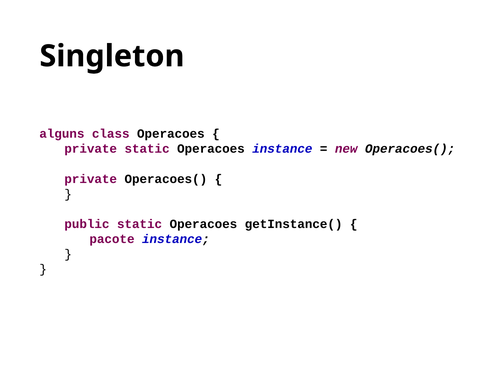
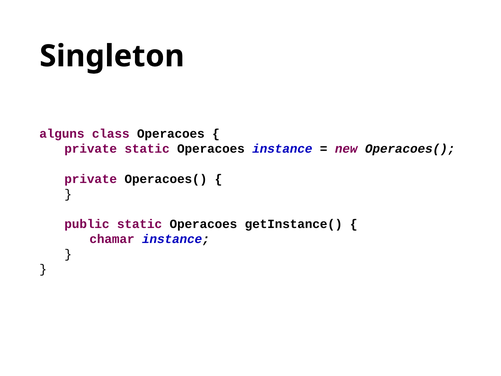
pacote: pacote -> chamar
